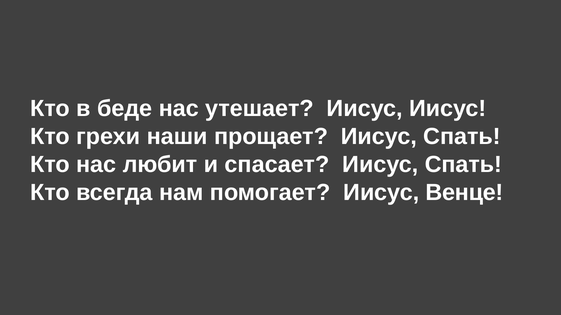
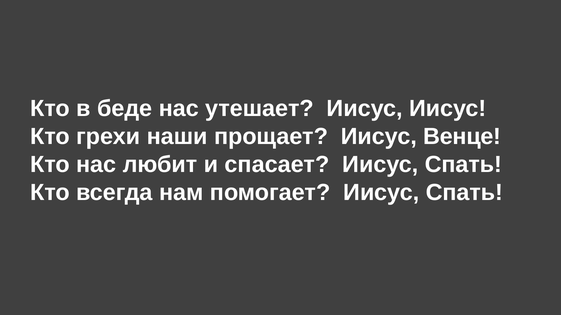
прощает Иисус Спать: Спать -> Венце
помогает Иисус Венце: Венце -> Спать
